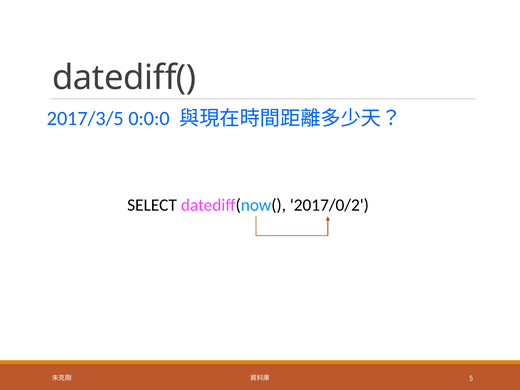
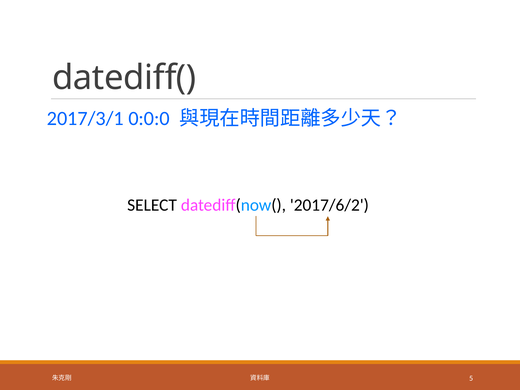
2017/3/5: 2017/3/5 -> 2017/3/1
2017/0/2: 2017/0/2 -> 2017/6/2
